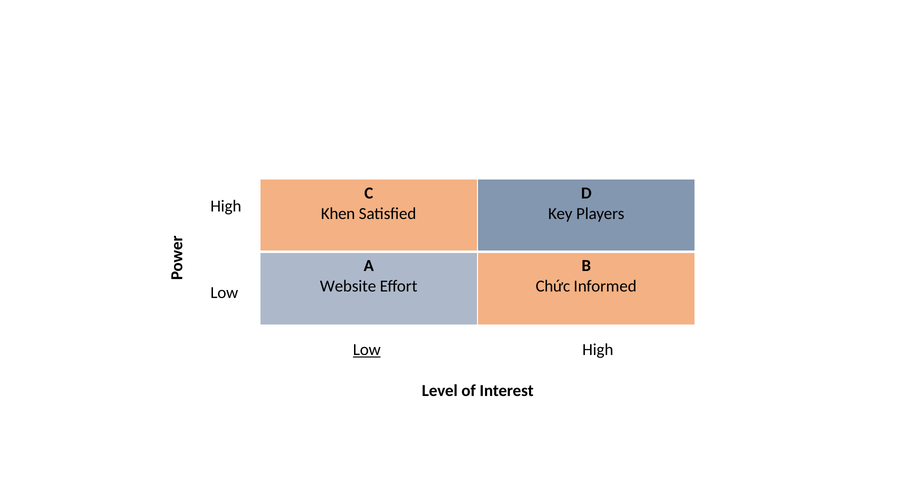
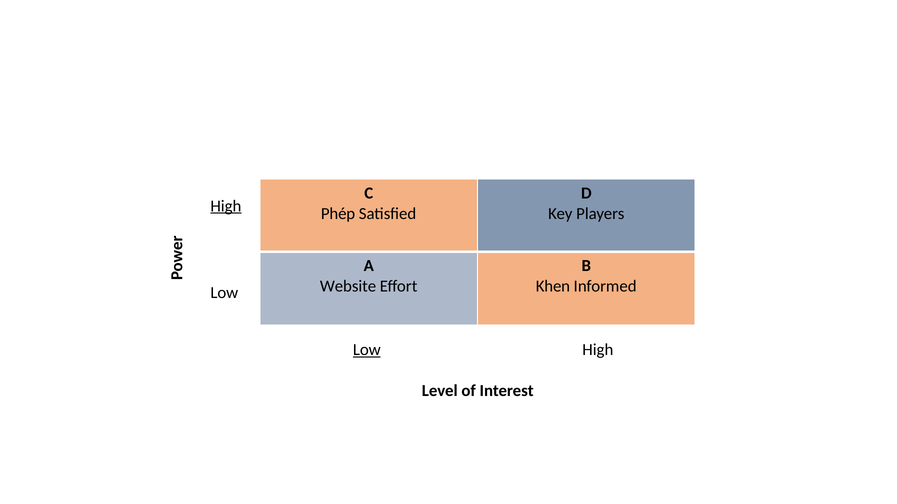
High at (226, 206) underline: none -> present
Khen: Khen -> Phép
Chức: Chức -> Khen
